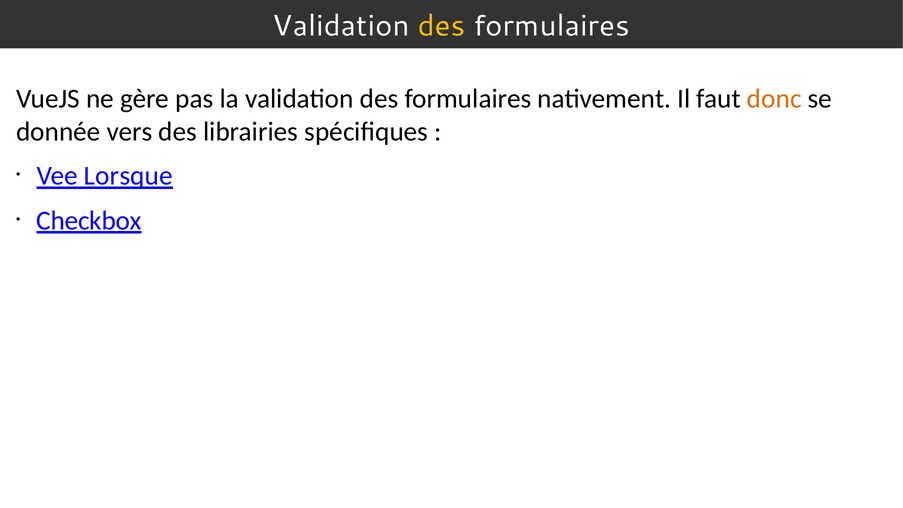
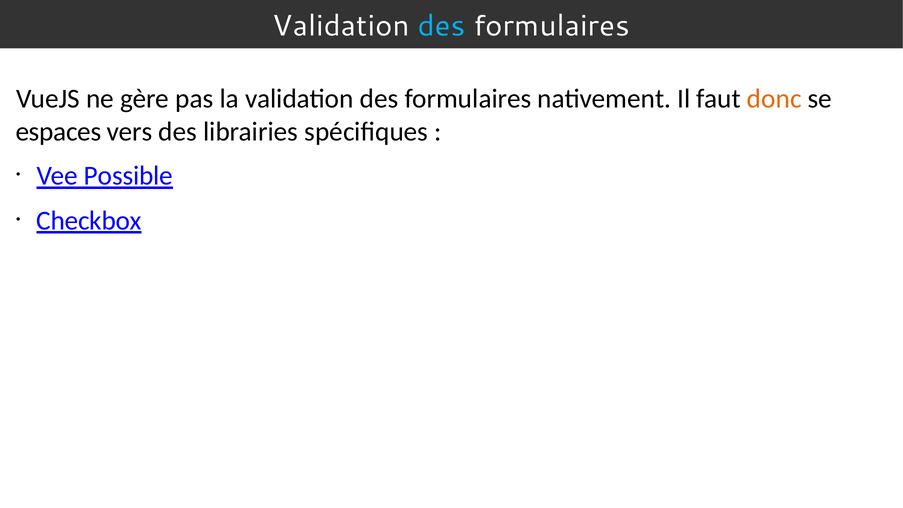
des at (442, 26) colour: yellow -> light blue
donnée: donnée -> espaces
Lorsque: Lorsque -> Possible
